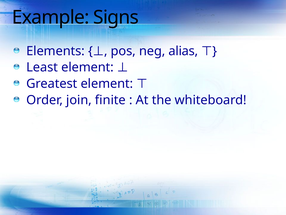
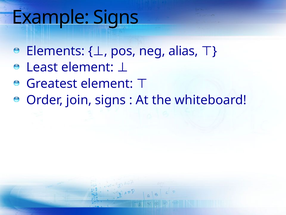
join finite: finite -> signs
